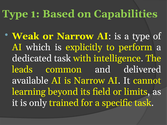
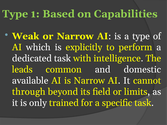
delivered: delivered -> domestic
learning: learning -> through
